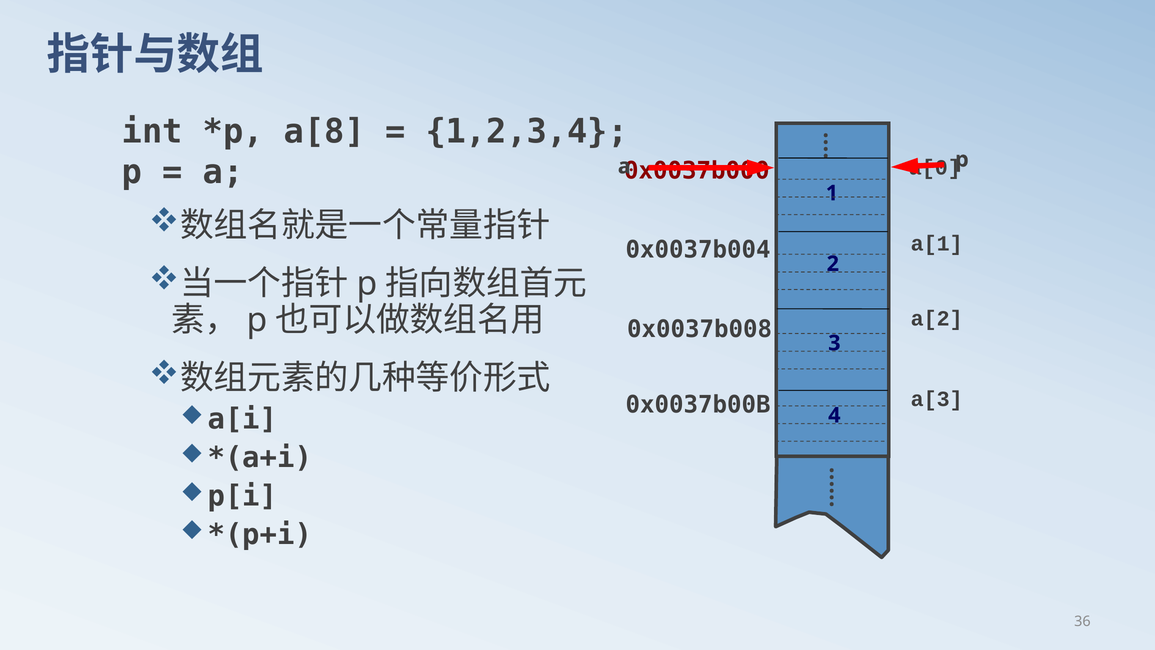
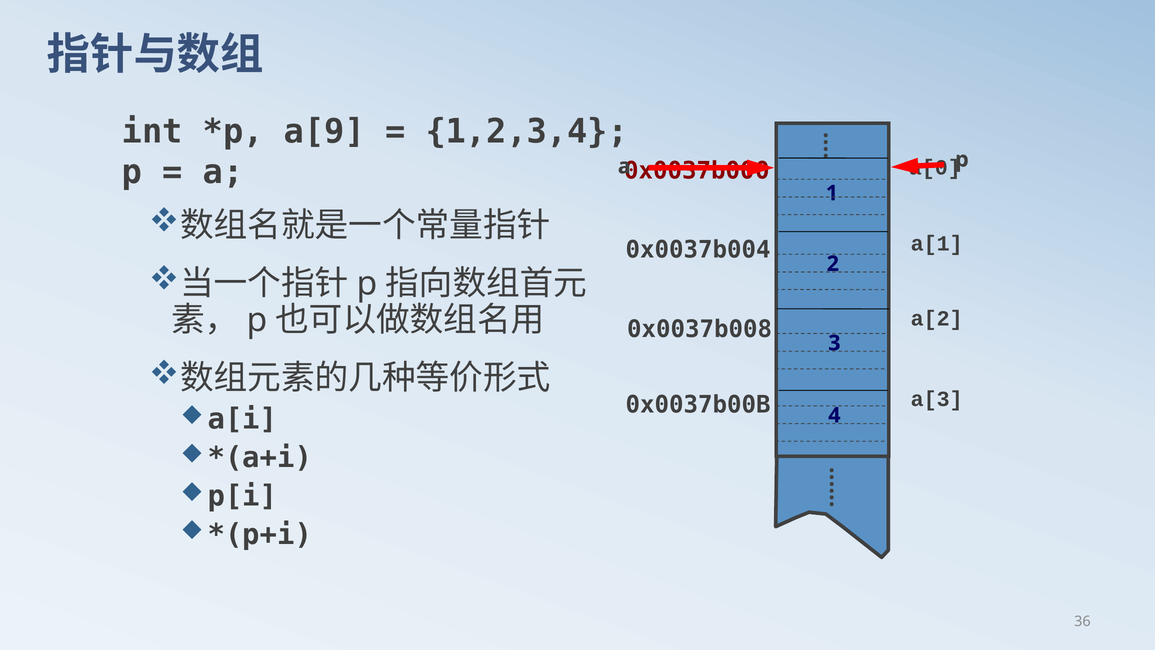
a[8: a[8 -> a[9
